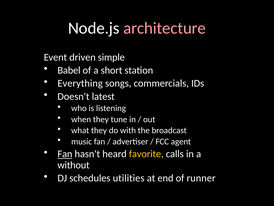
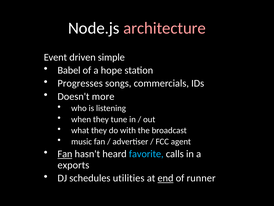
short: short -> hope
Everything: Everything -> Progresses
latest: latest -> more
favorite colour: yellow -> light blue
without: without -> exports
end underline: none -> present
